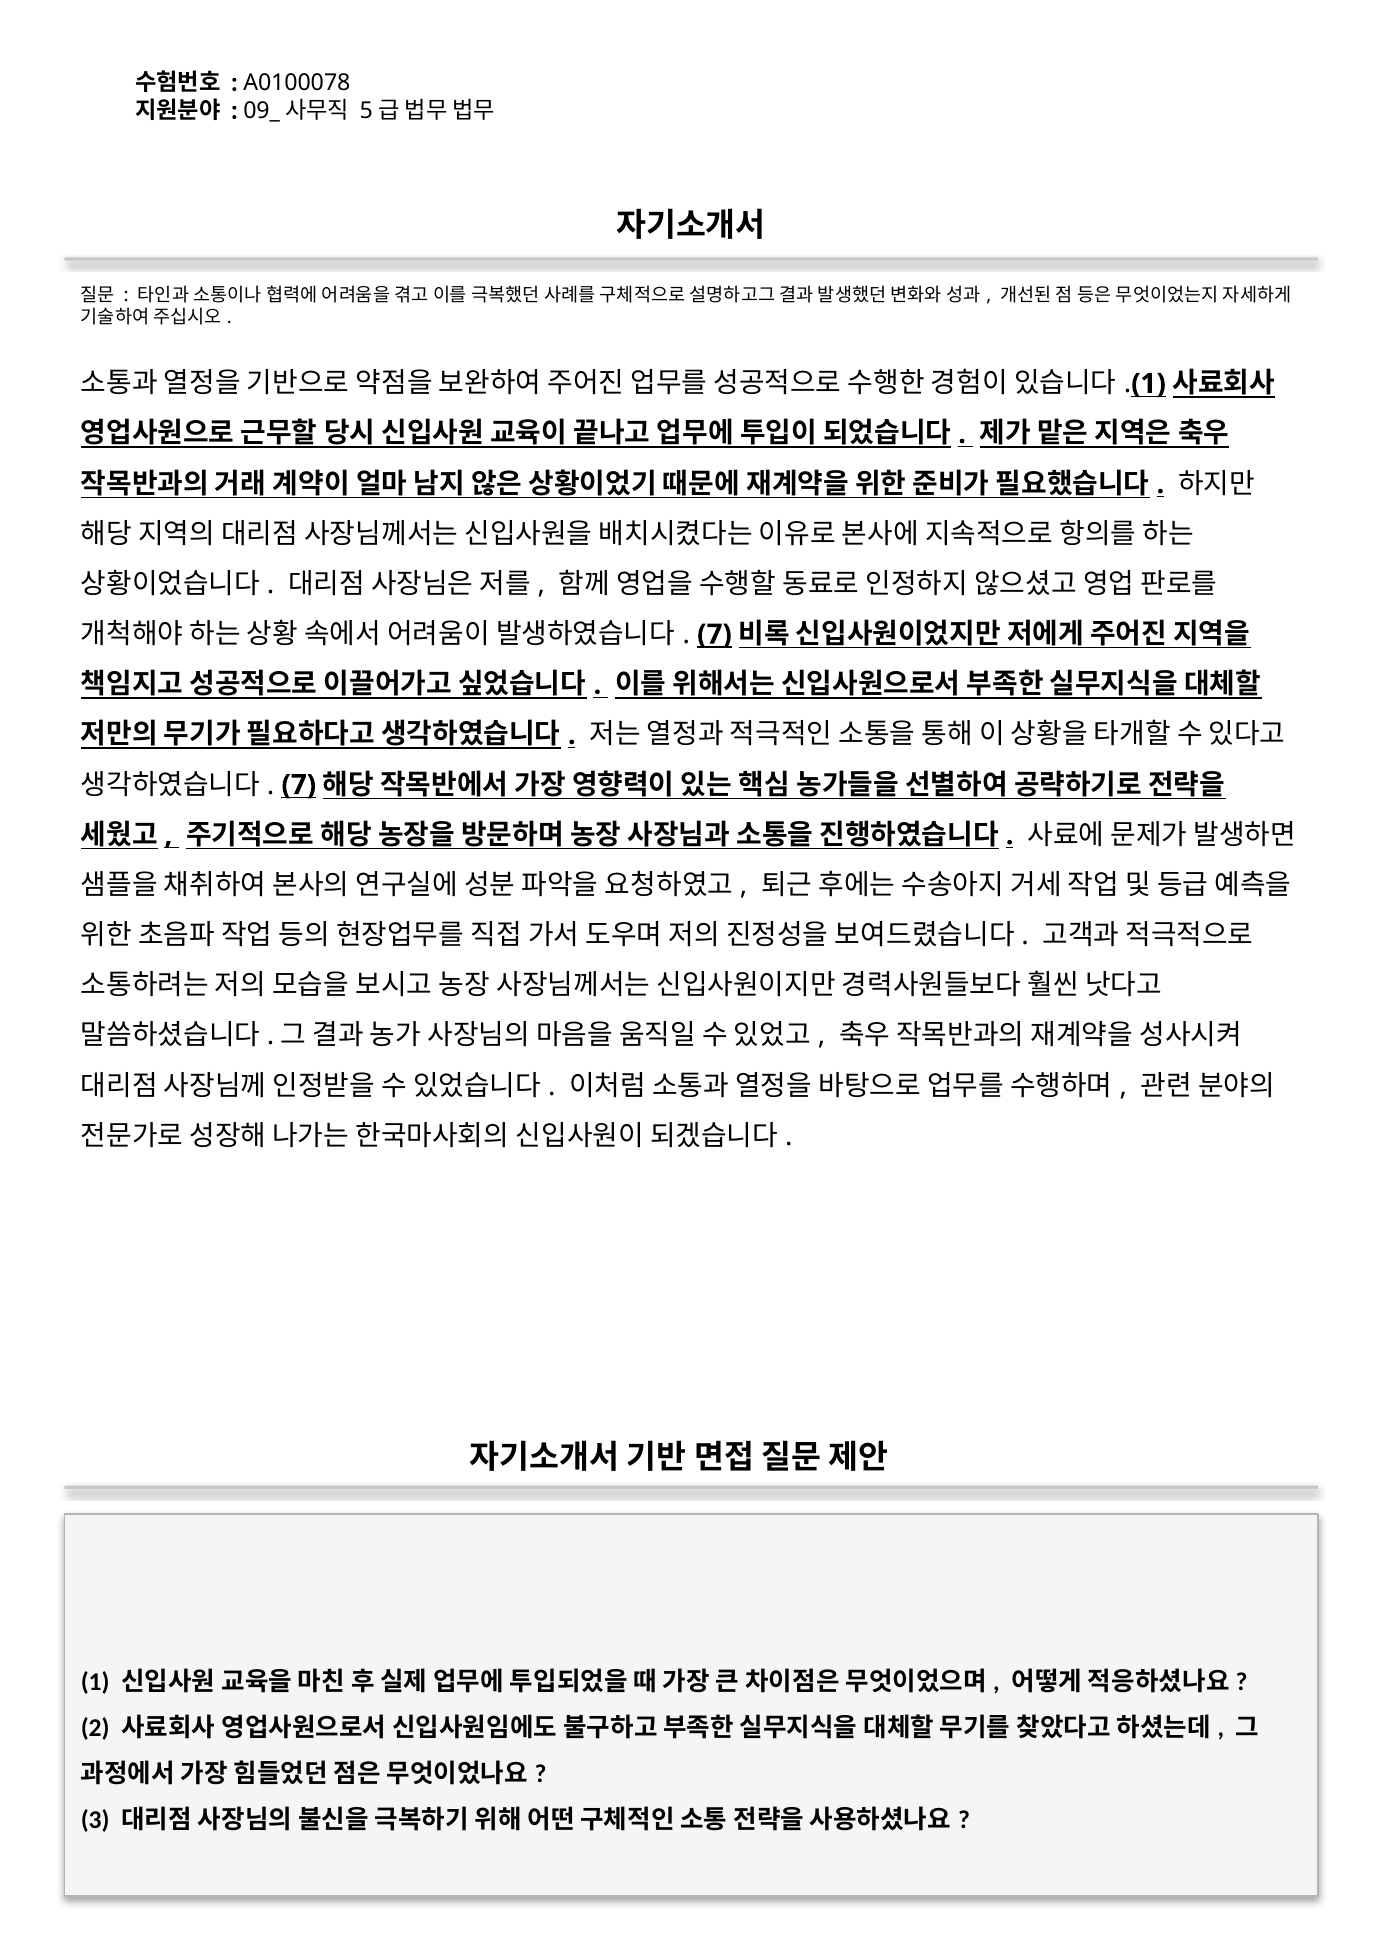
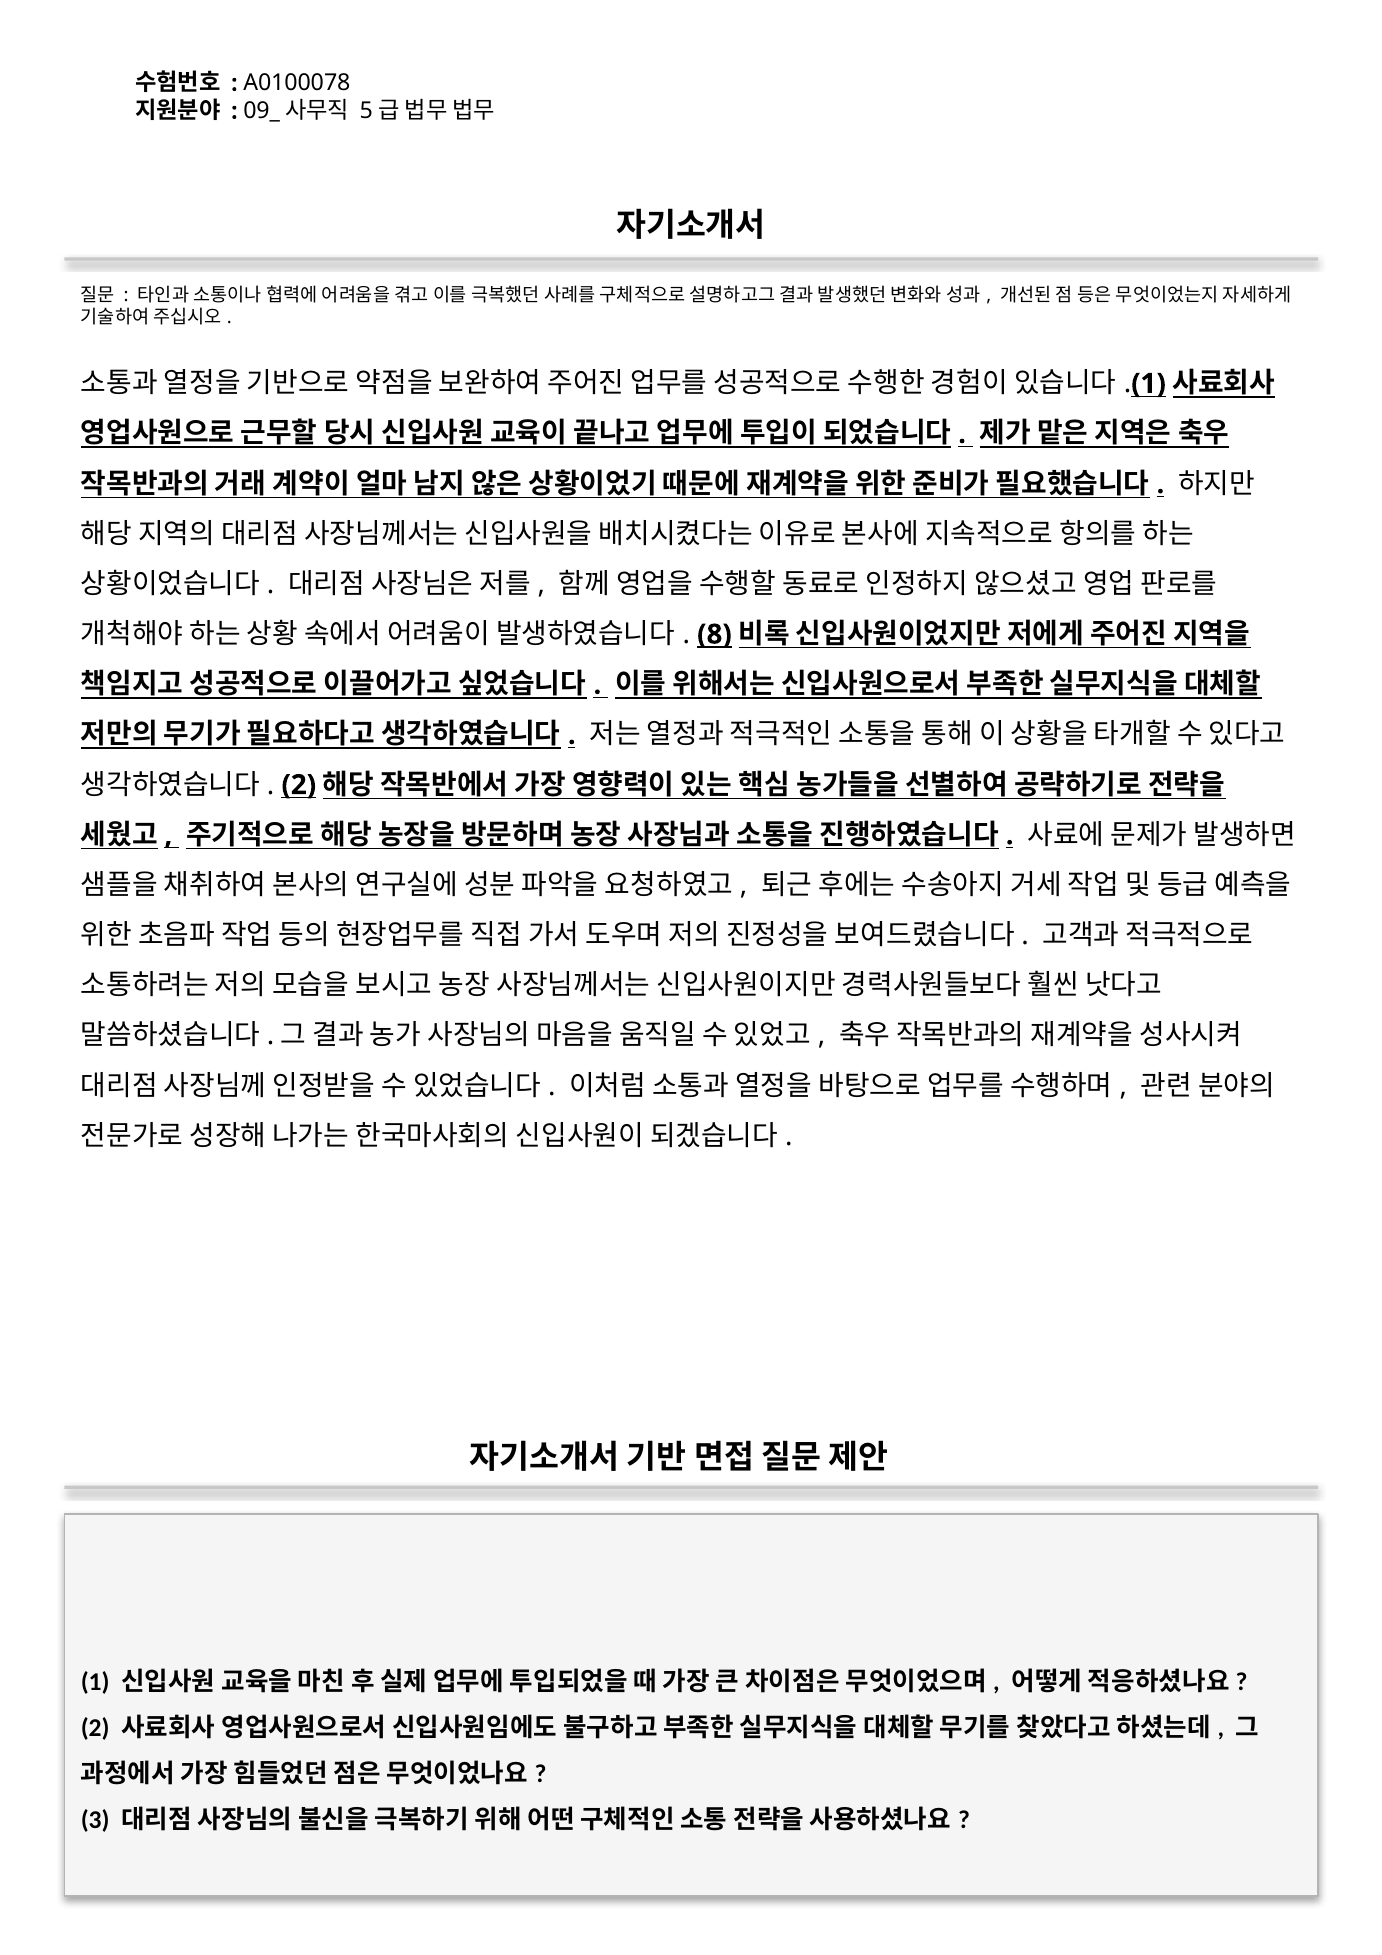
7 at (714, 634): 7 -> 8
7 at (299, 785): 7 -> 2
